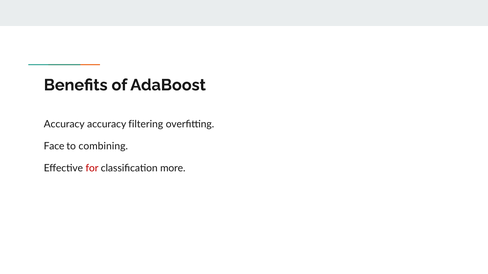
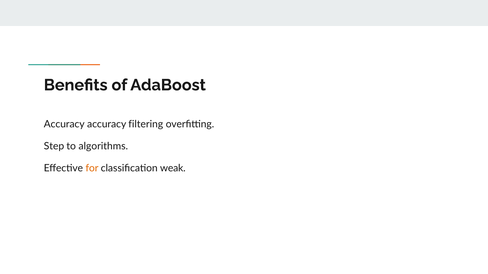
Face: Face -> Step
combining: combining -> algorithms
for colour: red -> orange
more: more -> weak
